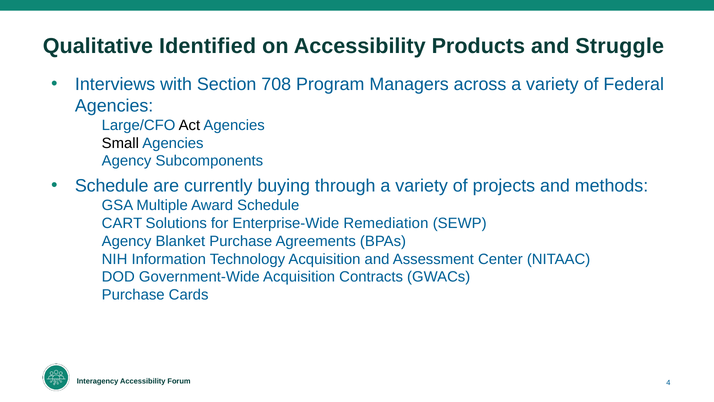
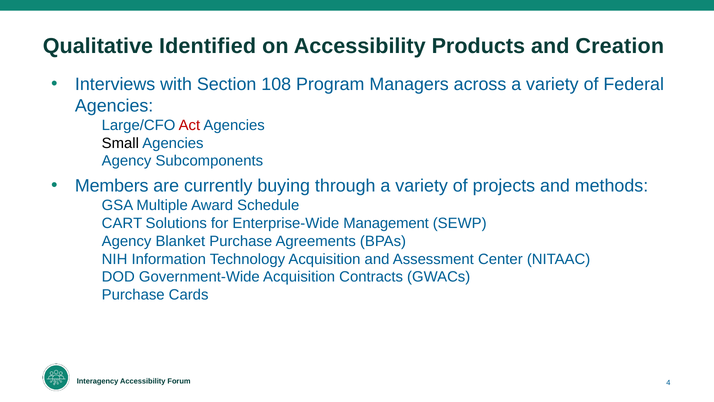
Struggle: Struggle -> Creation
708: 708 -> 108
Act colour: black -> red
Schedule at (112, 186): Schedule -> Members
Remediation: Remediation -> Management
